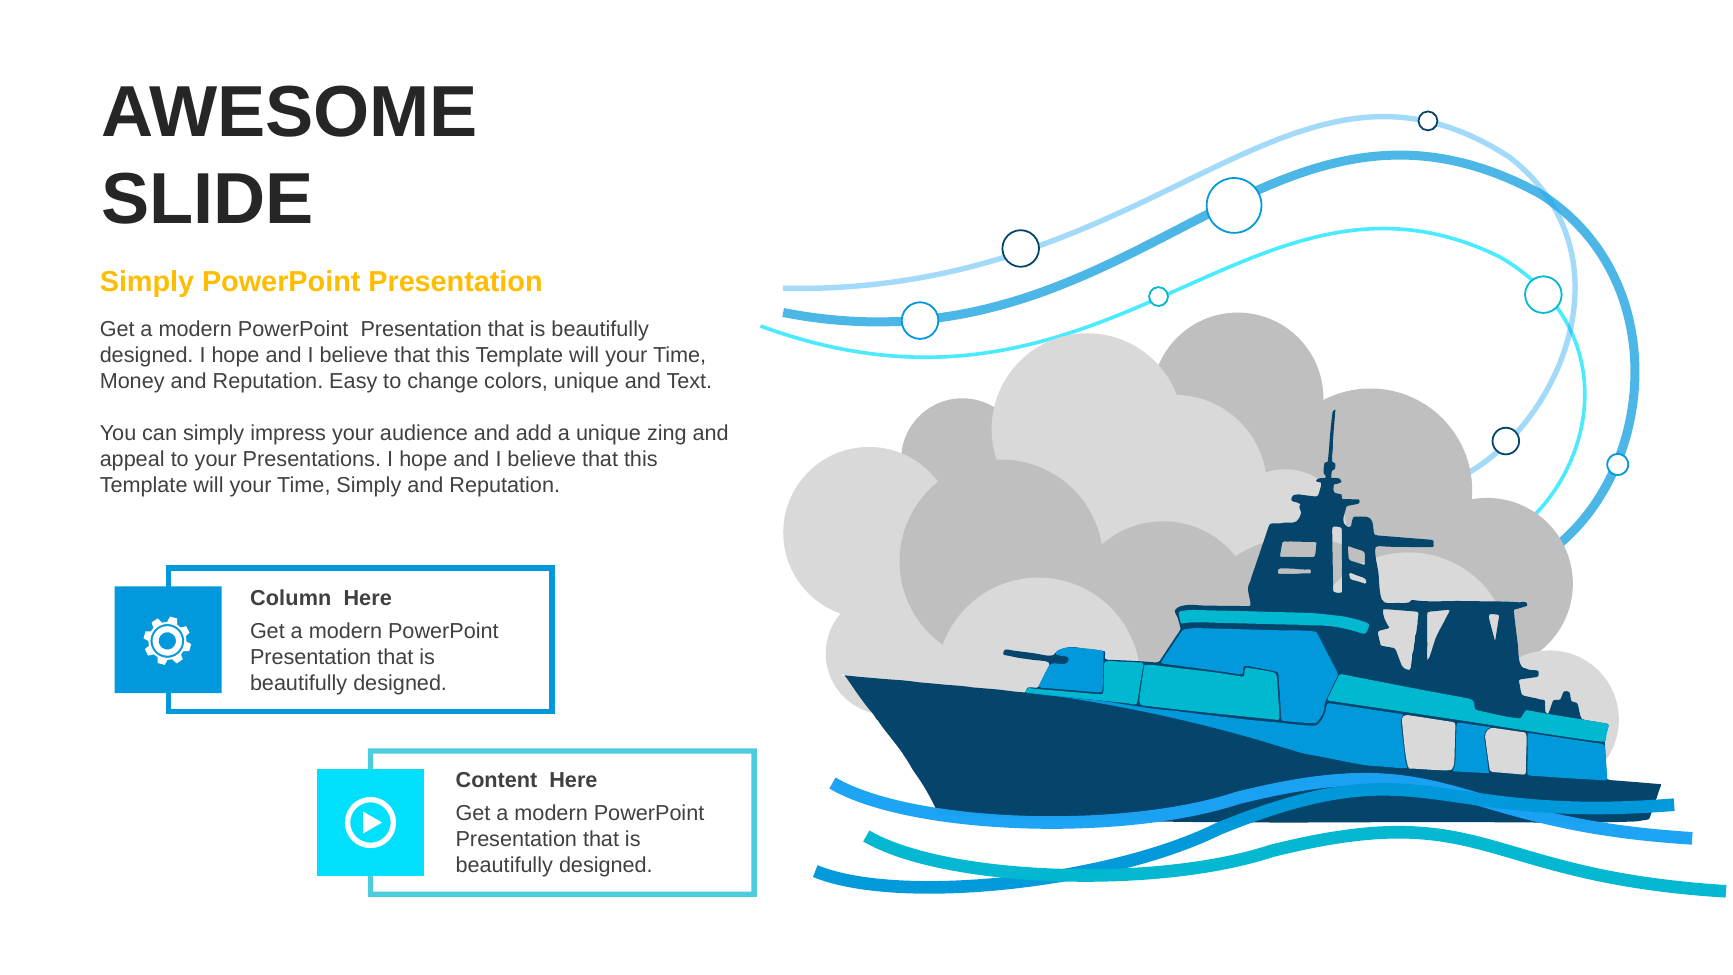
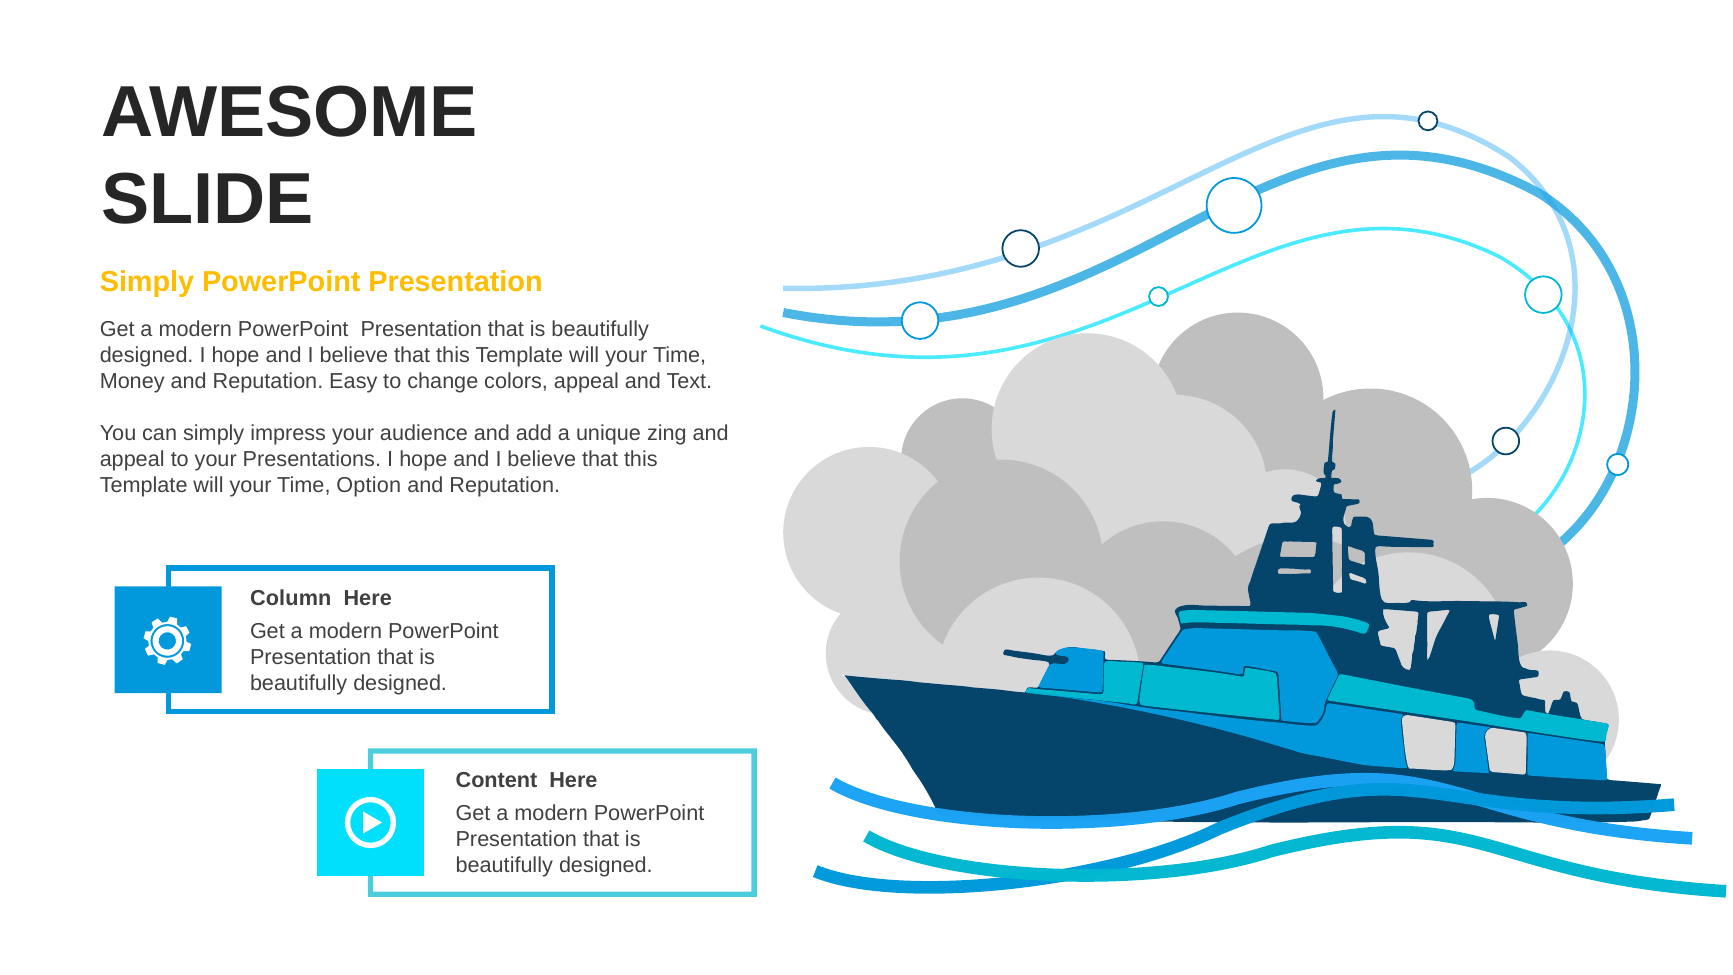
colors unique: unique -> appeal
Time Simply: Simply -> Option
